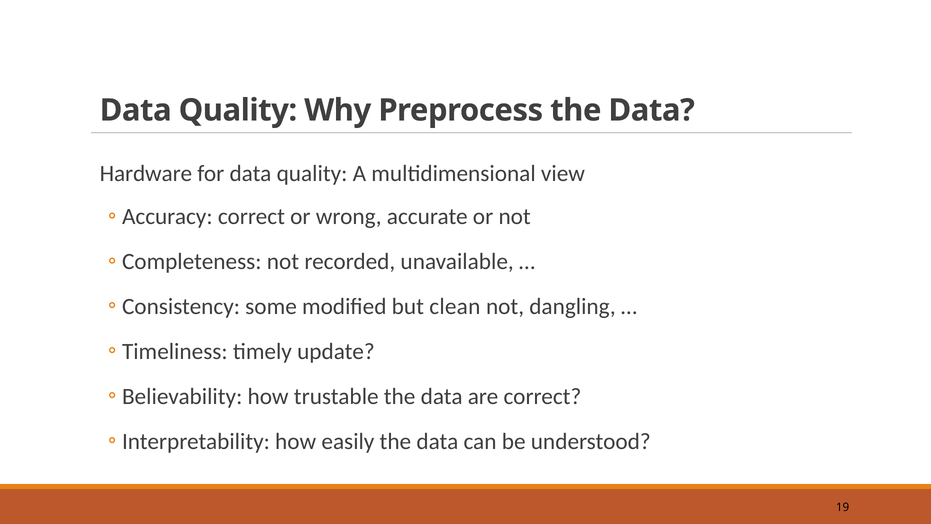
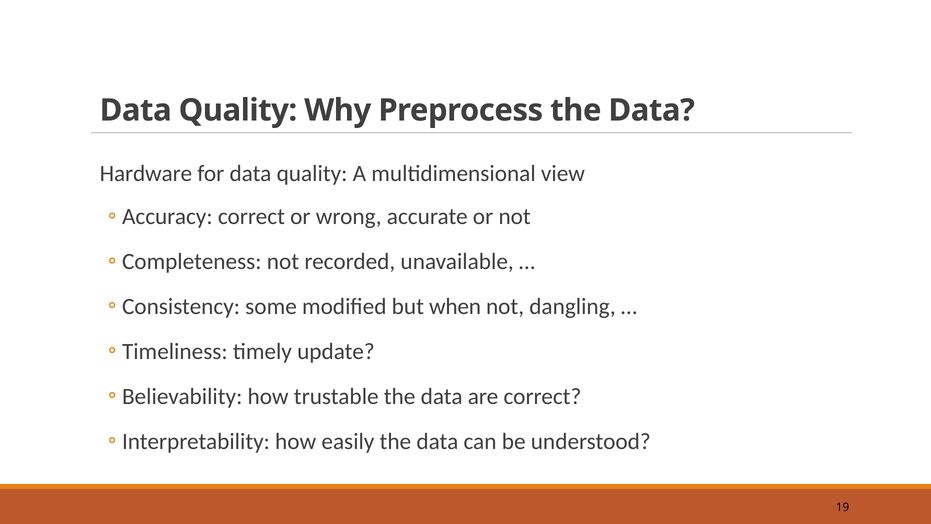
clean: clean -> when
